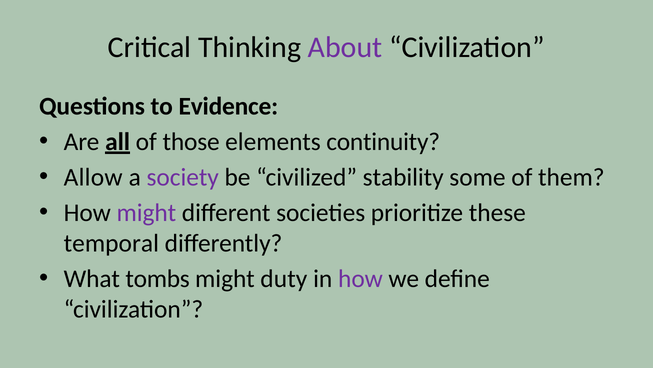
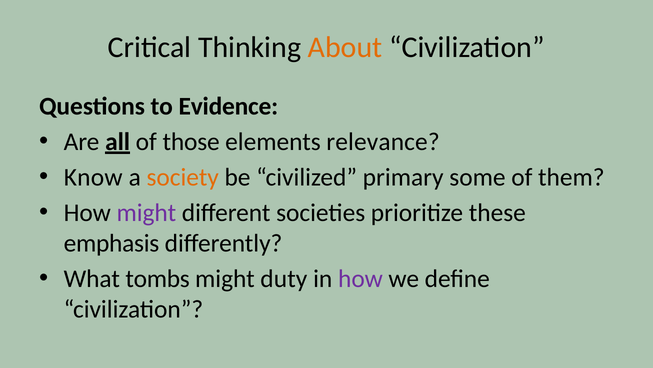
About colour: purple -> orange
continuity: continuity -> relevance
Allow: Allow -> Know
society colour: purple -> orange
stability: stability -> primary
temporal: temporal -> emphasis
